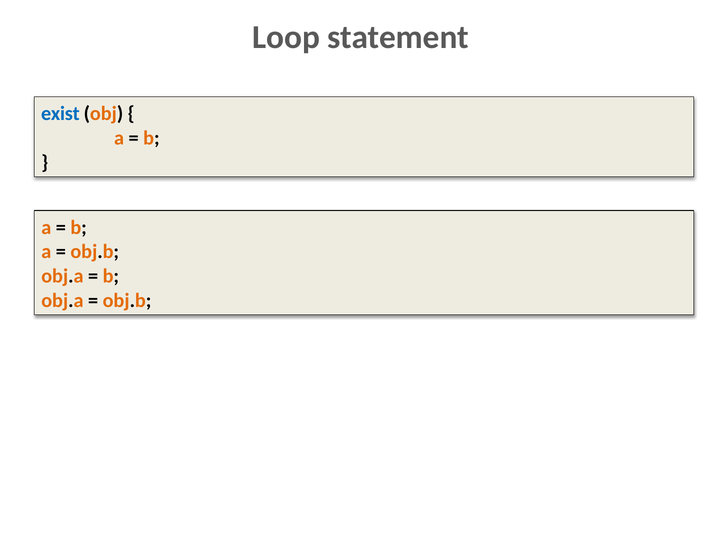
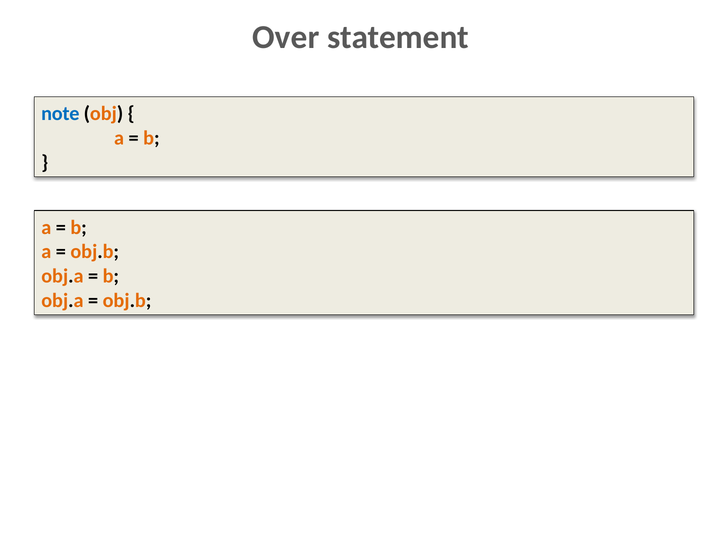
Loop: Loop -> Over
exist: exist -> note
